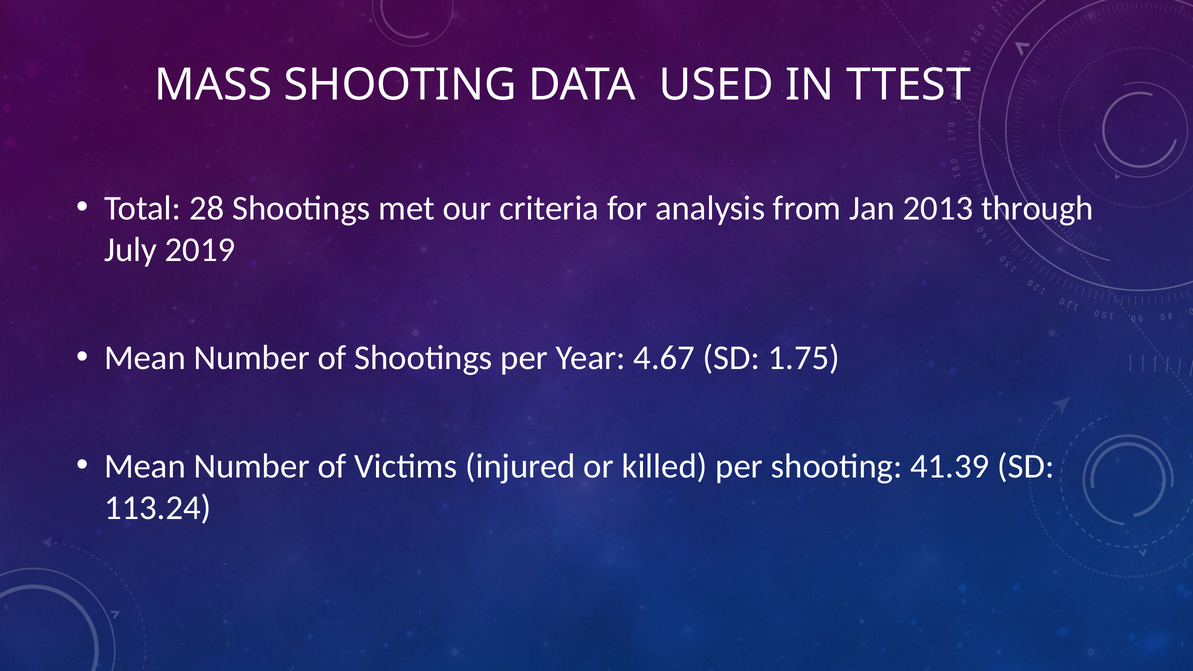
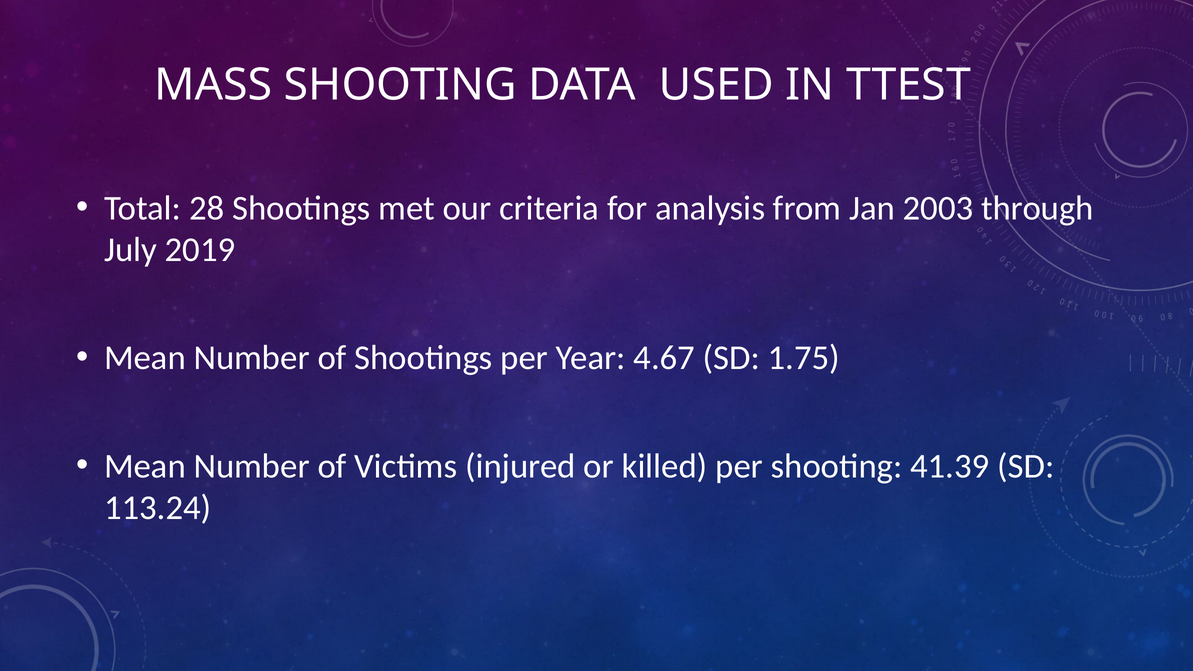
2013: 2013 -> 2003
